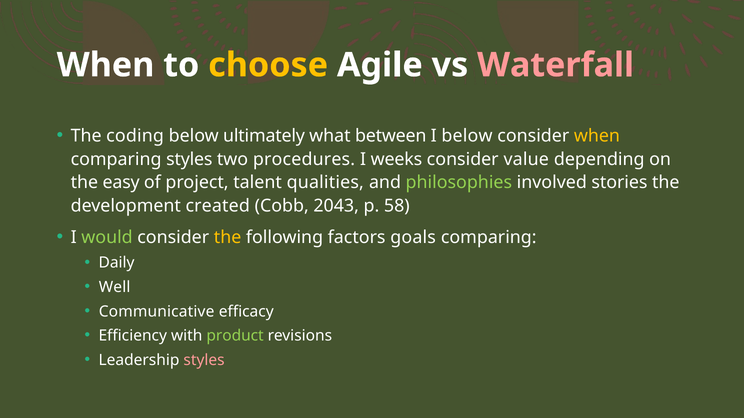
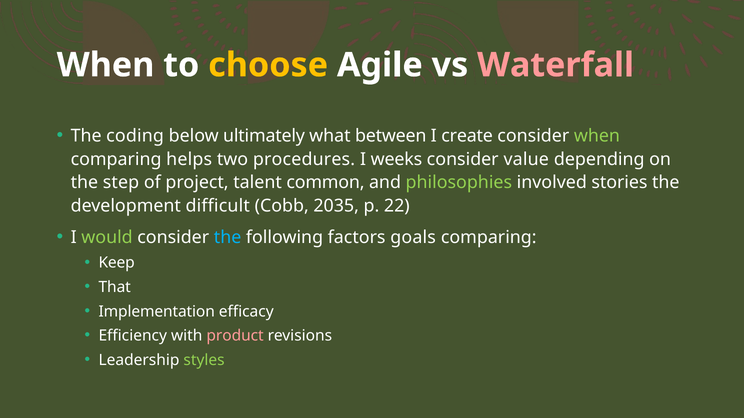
I below: below -> create
when at (597, 136) colour: yellow -> light green
comparing styles: styles -> helps
easy: easy -> step
qualities: qualities -> common
created: created -> difficult
2043: 2043 -> 2035
58: 58 -> 22
the at (228, 238) colour: yellow -> light blue
Daily: Daily -> Keep
Well: Well -> That
Communicative: Communicative -> Implementation
product colour: light green -> pink
styles at (204, 360) colour: pink -> light green
